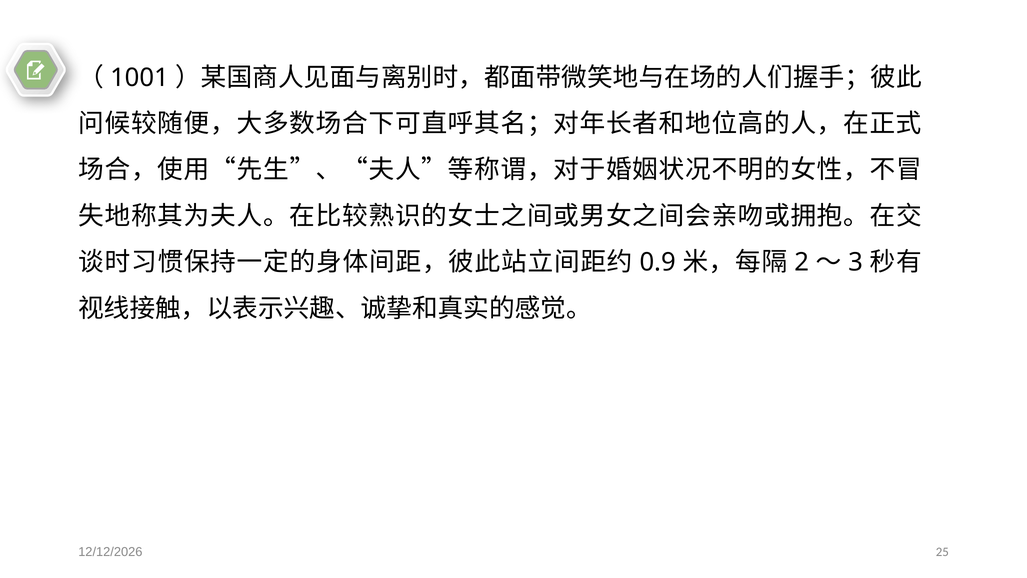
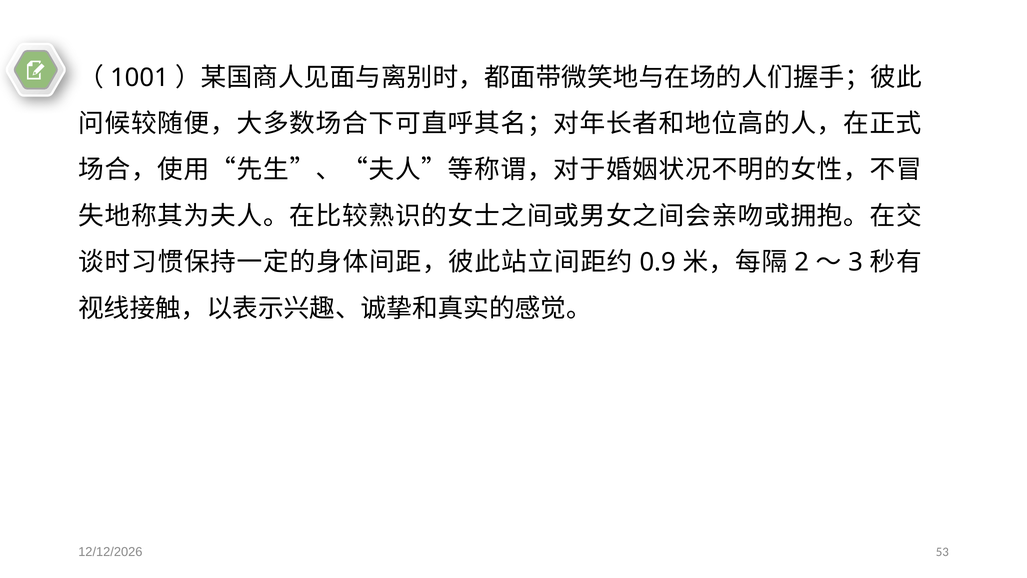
25: 25 -> 53
